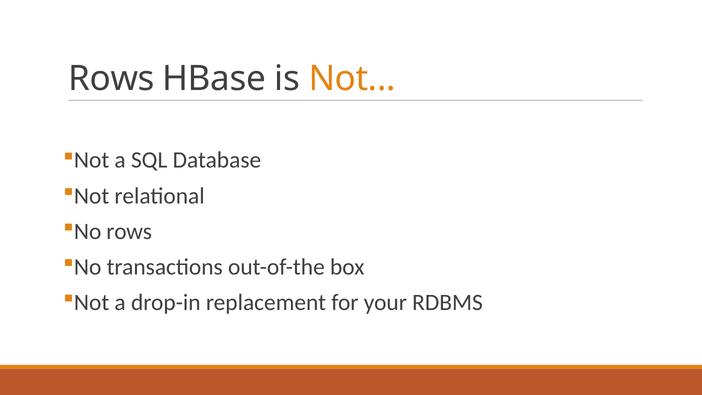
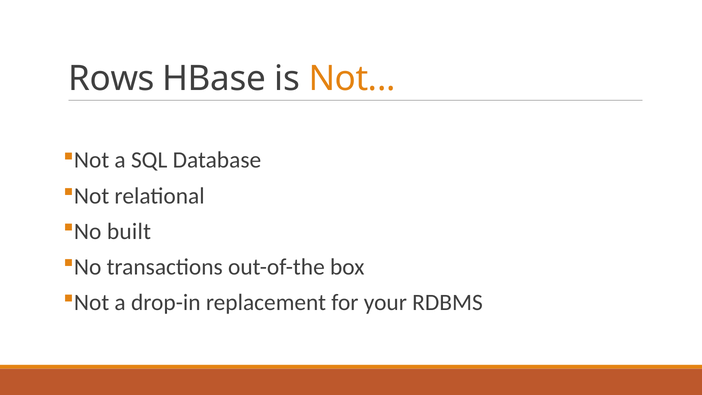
No rows: rows -> built
